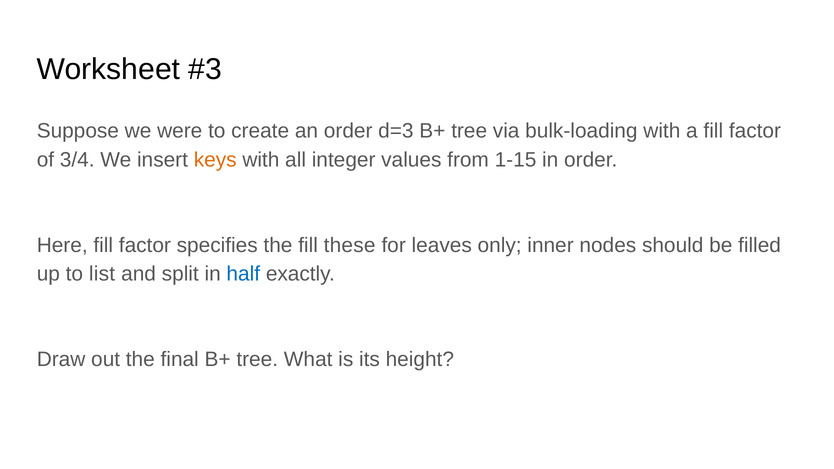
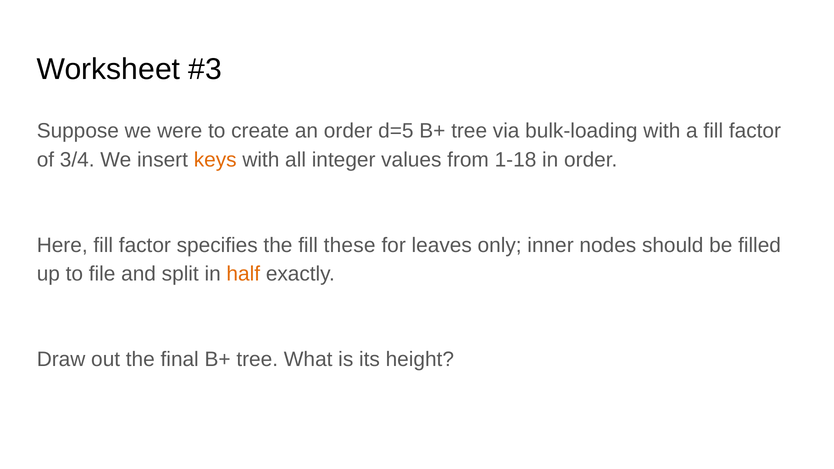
d=3: d=3 -> d=5
1-15: 1-15 -> 1-18
list: list -> file
half colour: blue -> orange
